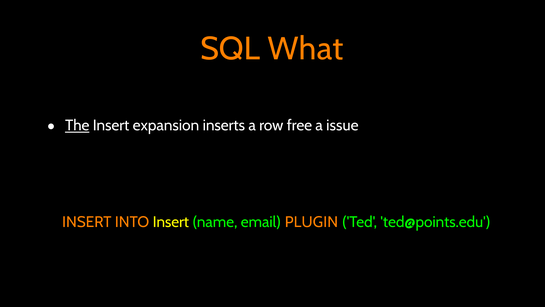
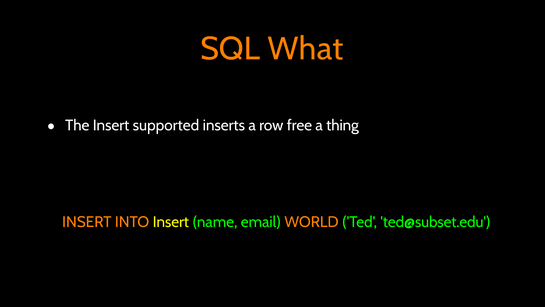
The underline: present -> none
expansion: expansion -> supported
issue: issue -> thing
PLUGIN: PLUGIN -> WORLD
ted@points.edu: ted@points.edu -> ted@subset.edu
